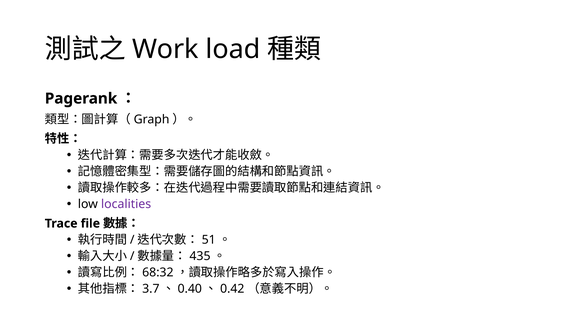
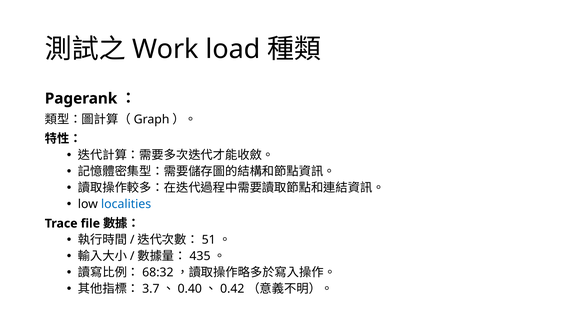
localities colour: purple -> blue
